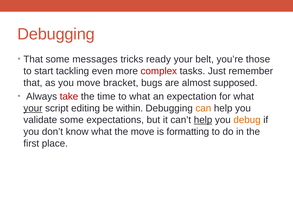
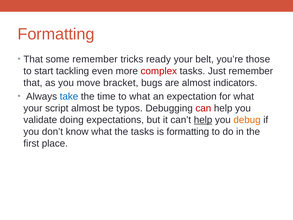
Debugging at (56, 34): Debugging -> Formatting
some messages: messages -> remember
supposed: supposed -> indicators
take colour: red -> blue
your at (33, 108) underline: present -> none
script editing: editing -> almost
within: within -> typos
can colour: orange -> red
validate some: some -> doing
the move: move -> tasks
